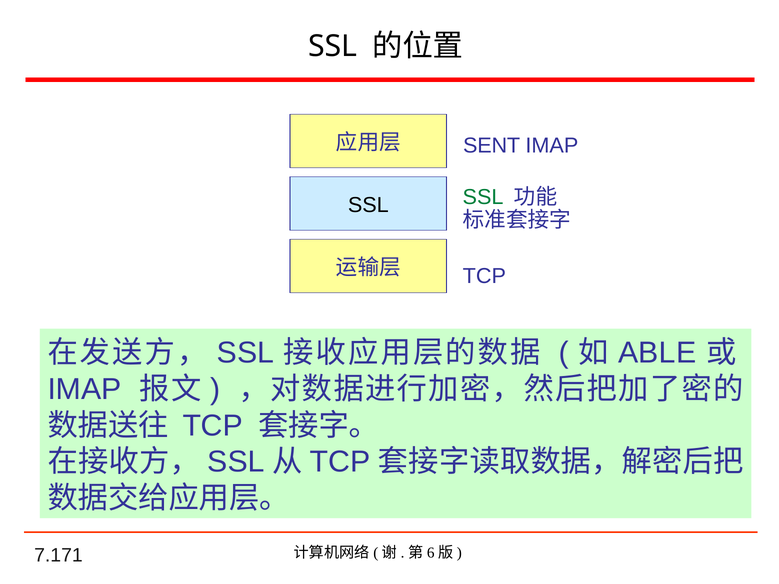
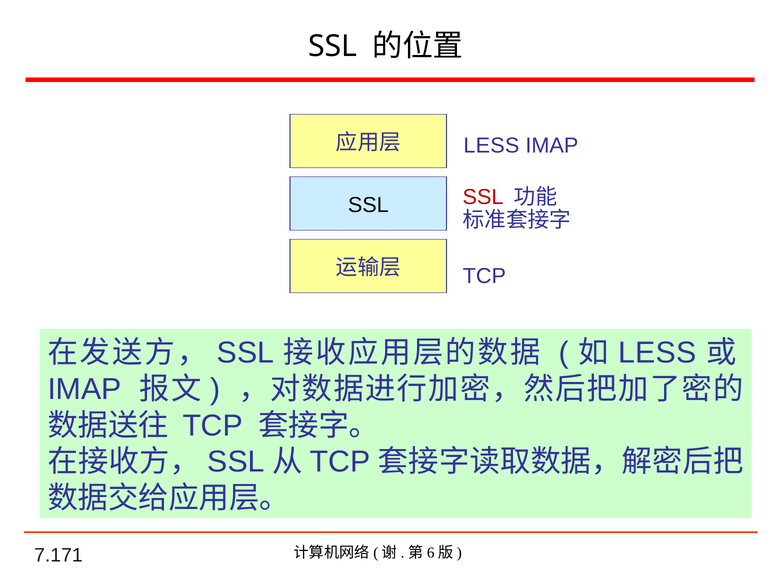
SENT at (492, 146): SENT -> LESS
SSL at (483, 197) colour: green -> red
ABLE at (657, 353): ABLE -> LESS
